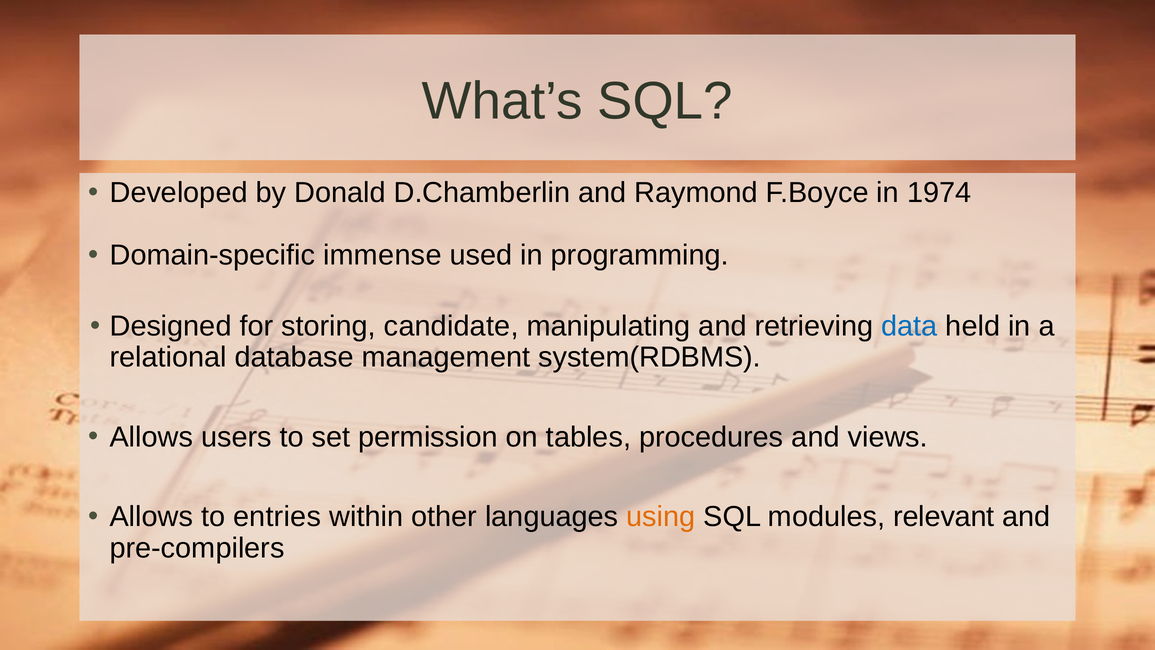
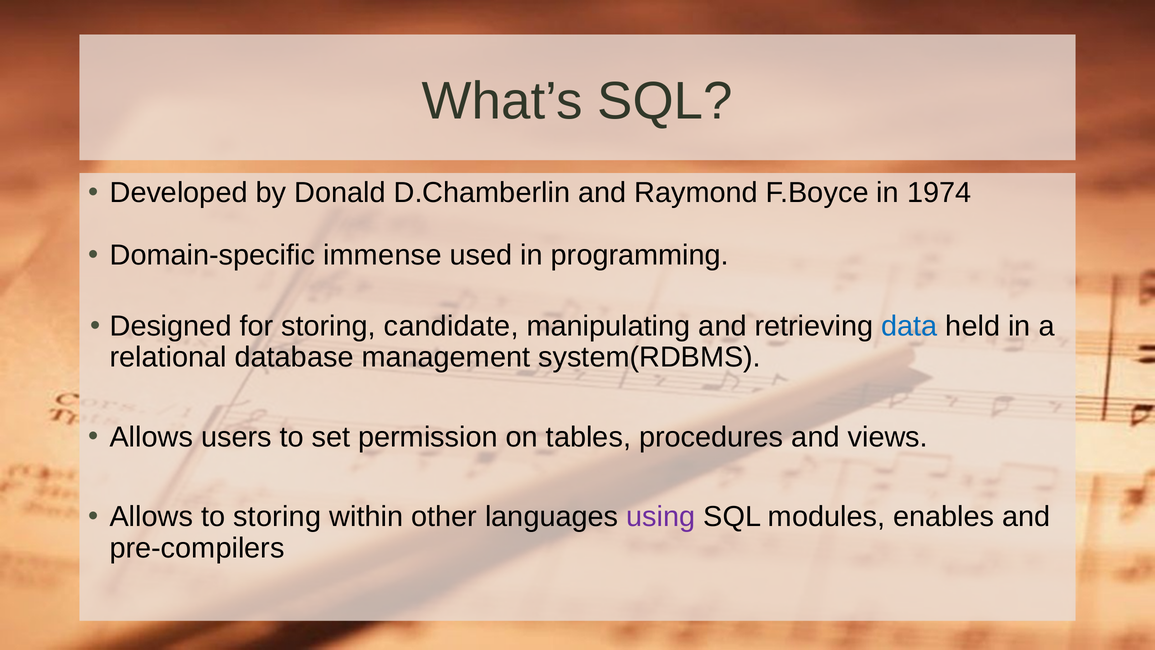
to entries: entries -> storing
using colour: orange -> purple
relevant: relevant -> enables
